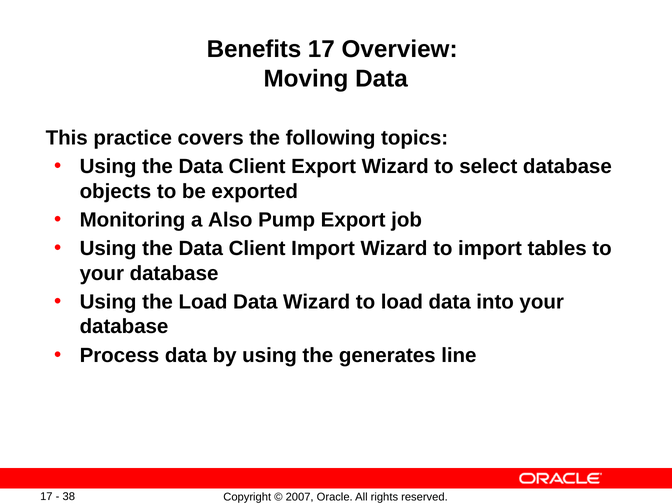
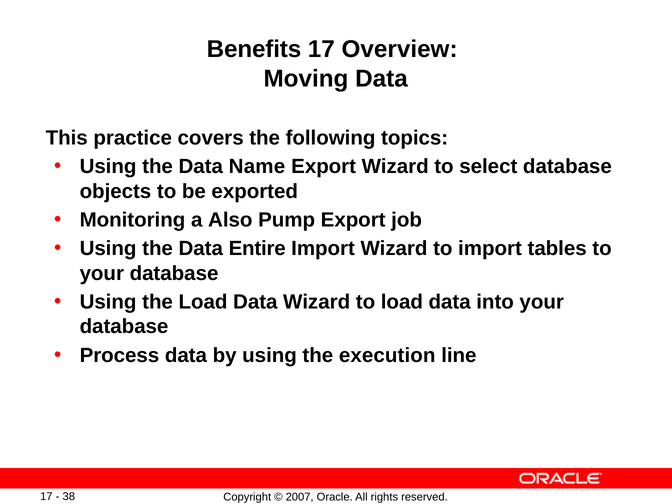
Client at (257, 167): Client -> Name
Client at (257, 249): Client -> Entire
generates: generates -> execution
